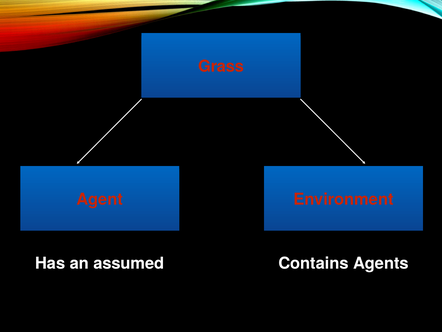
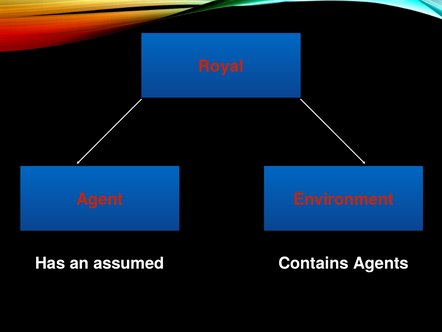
Grass: Grass -> Royal
